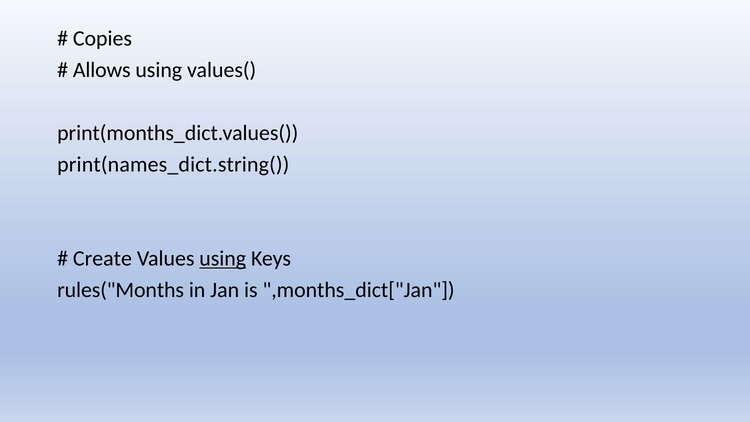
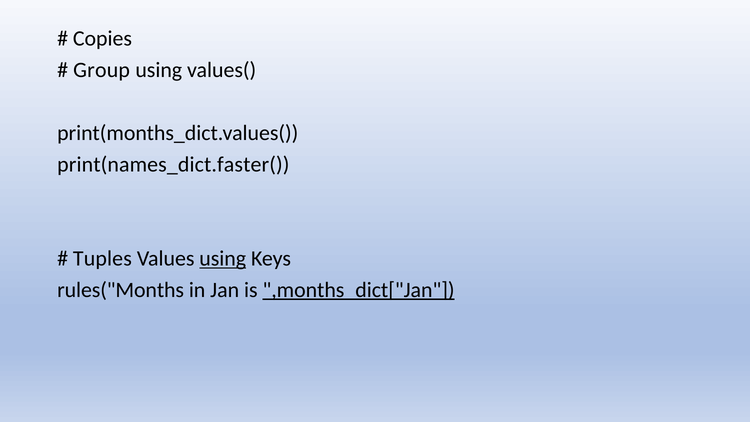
Allows: Allows -> Group
print(names_dict.string(: print(names_dict.string( -> print(names_dict.faster(
Create: Create -> Tuples
,months_dict["Jan underline: none -> present
